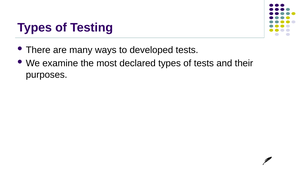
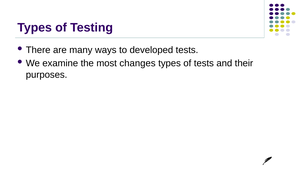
declared: declared -> changes
